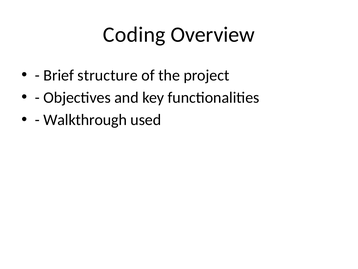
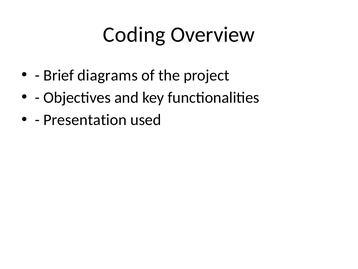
structure: structure -> diagrams
Walkthrough: Walkthrough -> Presentation
